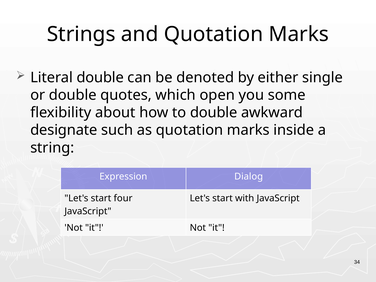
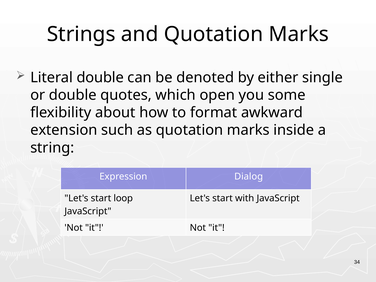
to double: double -> format
designate: designate -> extension
four: four -> loop
